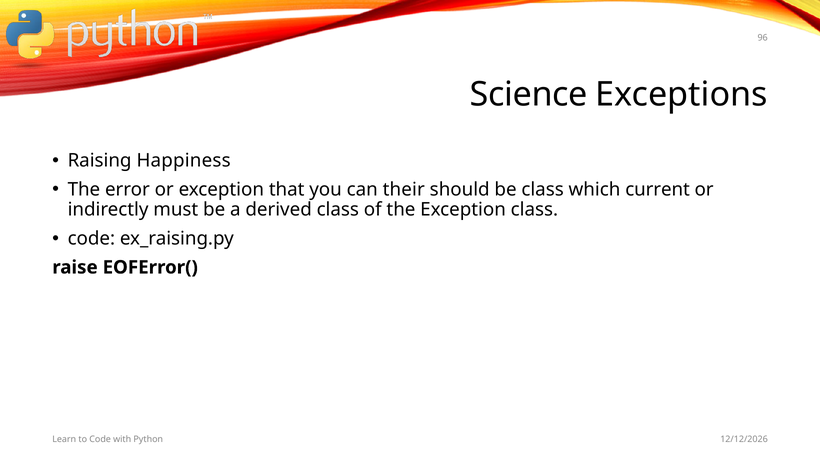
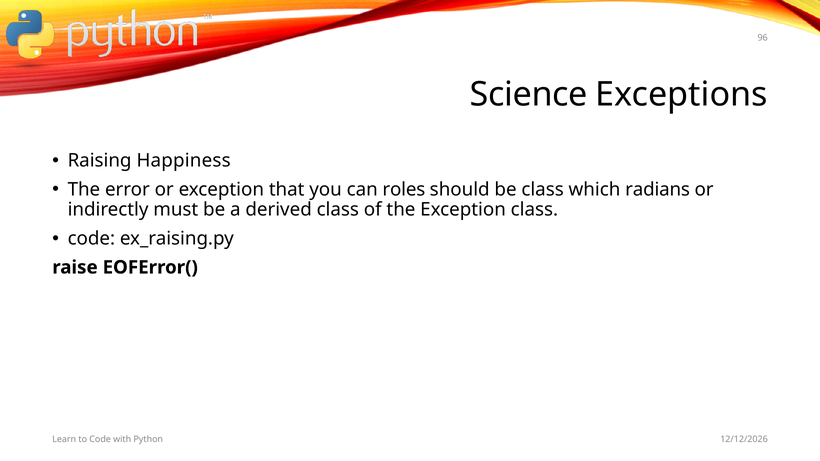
their: their -> roles
current: current -> radians
